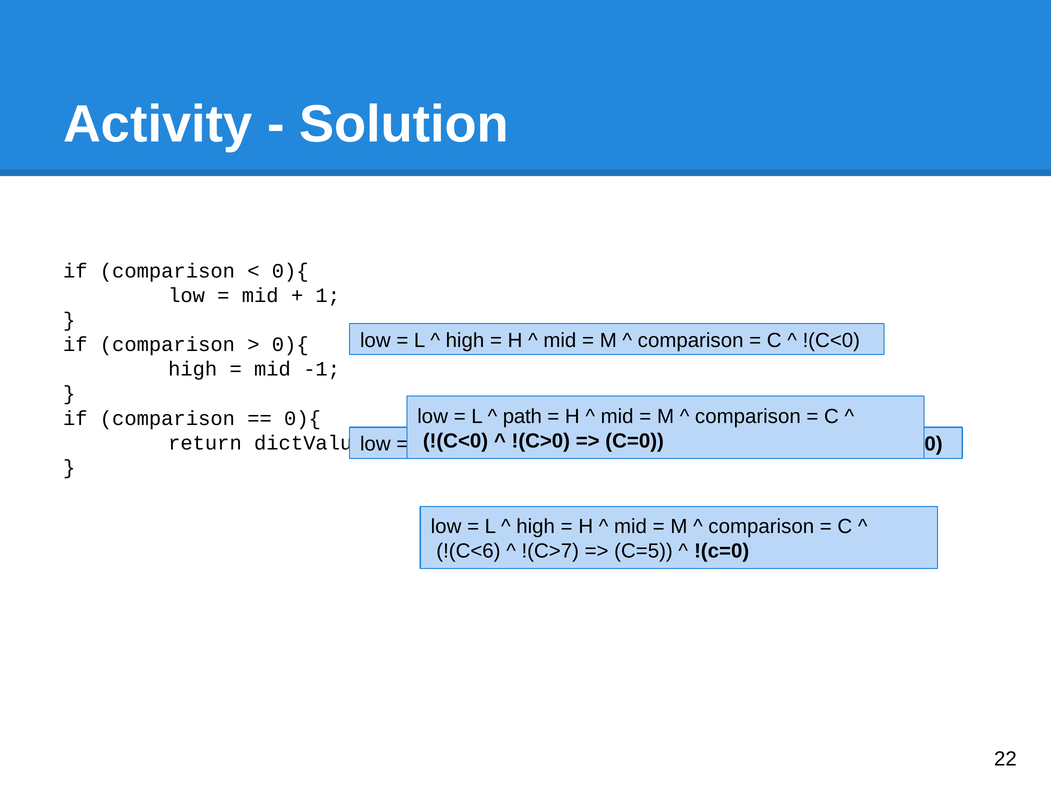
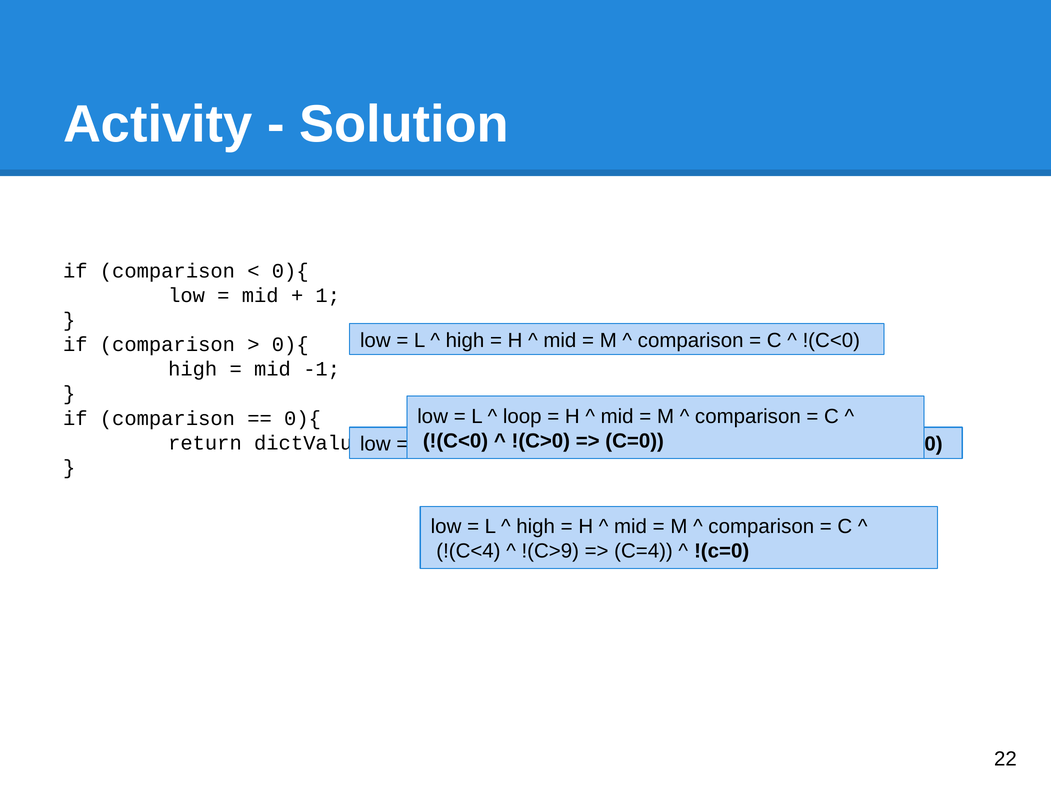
path: path -> loop
!(C<6: !(C<6 -> !(C<4
!(C>7: !(C>7 -> !(C>9
C=5: C=5 -> C=4
